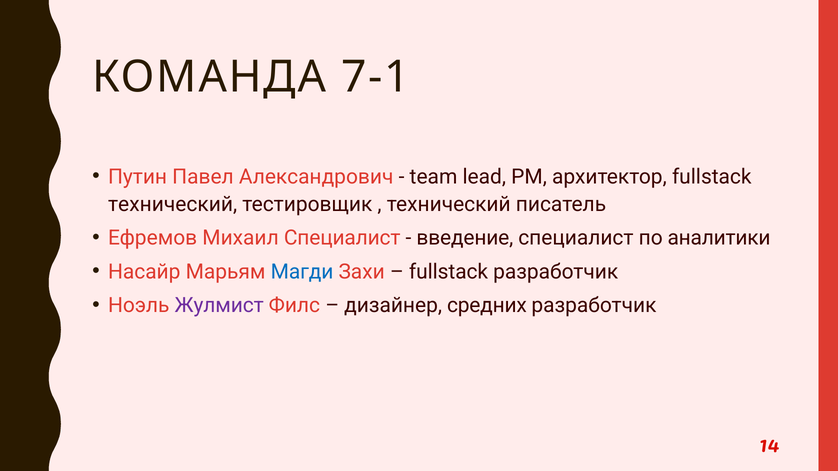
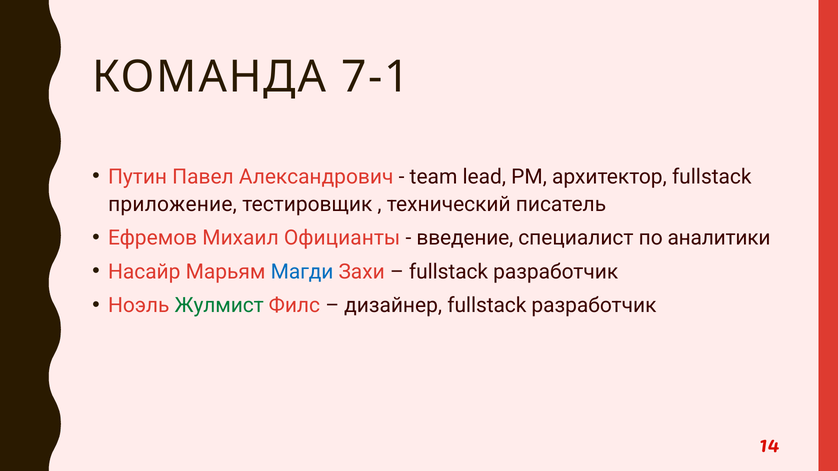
технический at (173, 204): технический -> приложение
Михаил Специалист: Специалист -> Официанты
Жулмист colour: purple -> green
дизайнер средних: средних -> fullstack
